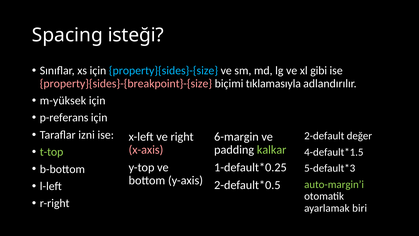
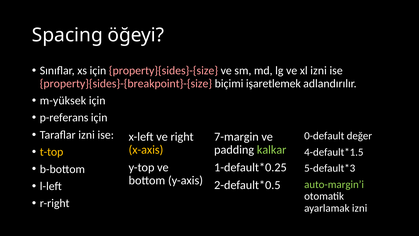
isteği: isteği -> öğeyi
property}{sides}-{size colour: light blue -> pink
xl gibi: gibi -> izni
tıklamasıyla: tıklamasıyla -> işaretlemek
2-default: 2-default -> 0-default
6-margin: 6-margin -> 7-margin
x-axis colour: pink -> yellow
t-top colour: light green -> yellow
ayarlamak biri: biri -> izni
